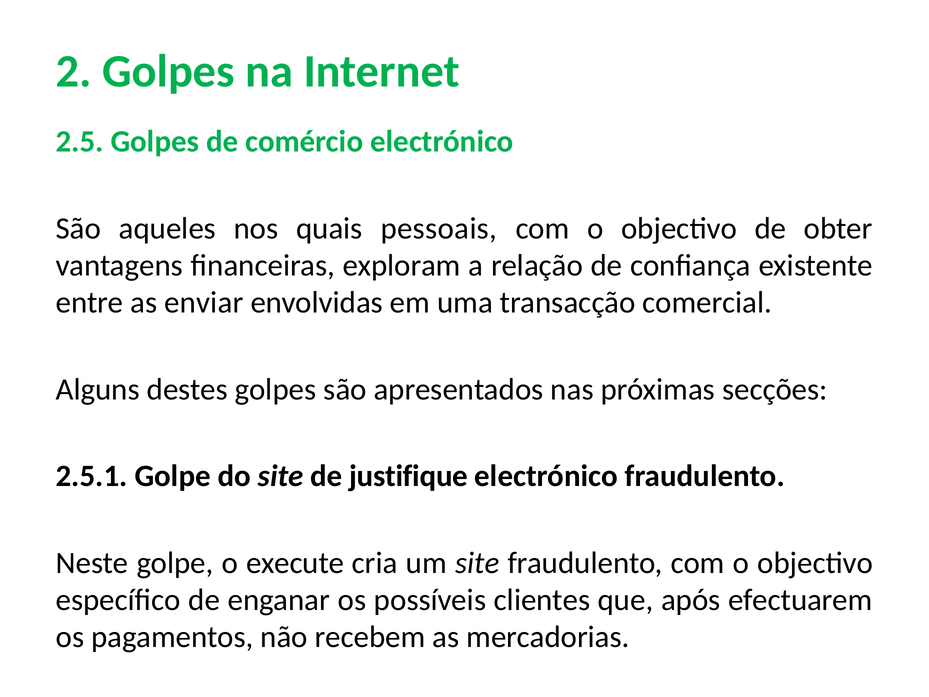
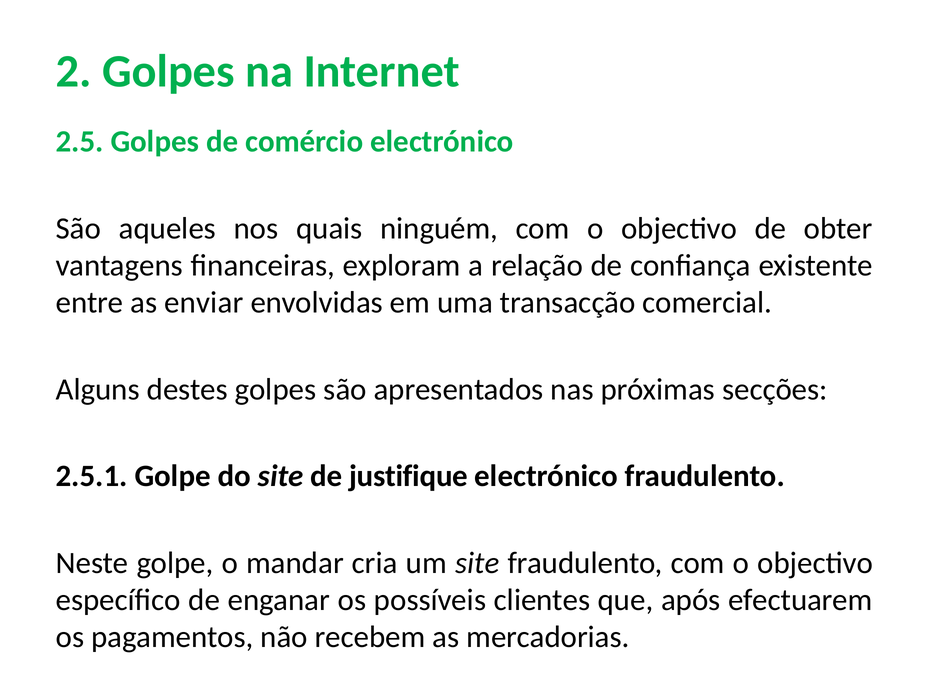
pessoais: pessoais -> ninguém
execute: execute -> mandar
